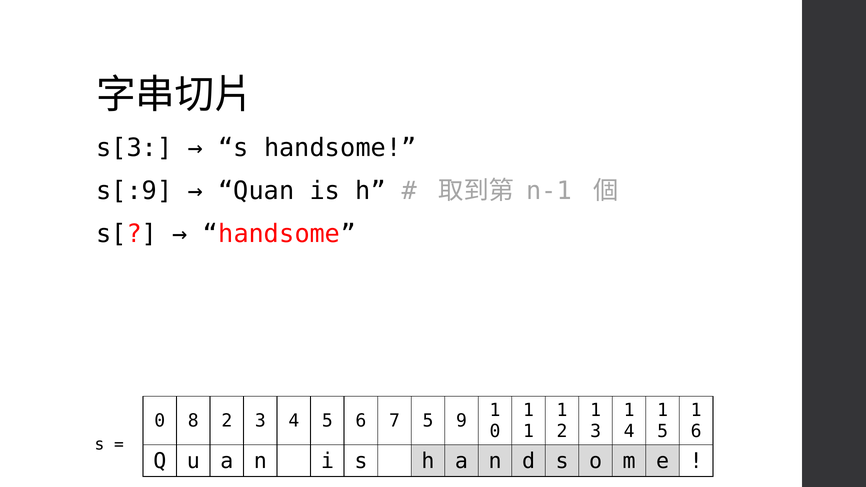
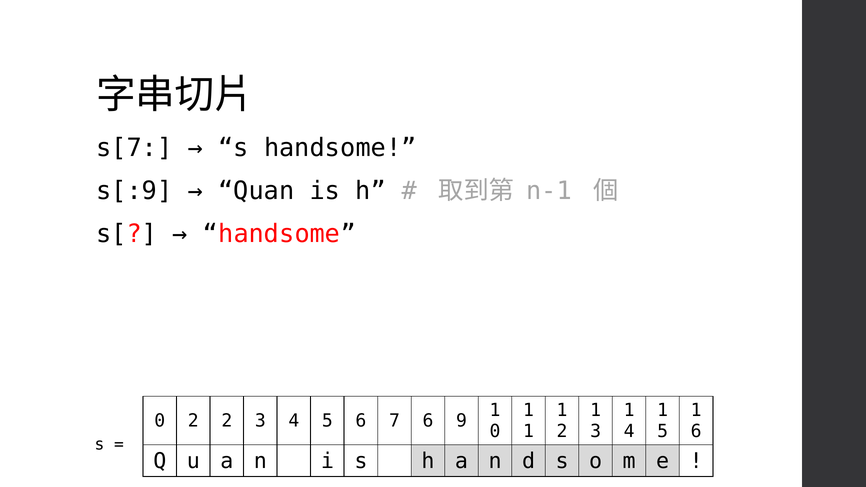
s[3: s[3 -> s[7
0 8: 8 -> 2
7 5: 5 -> 6
